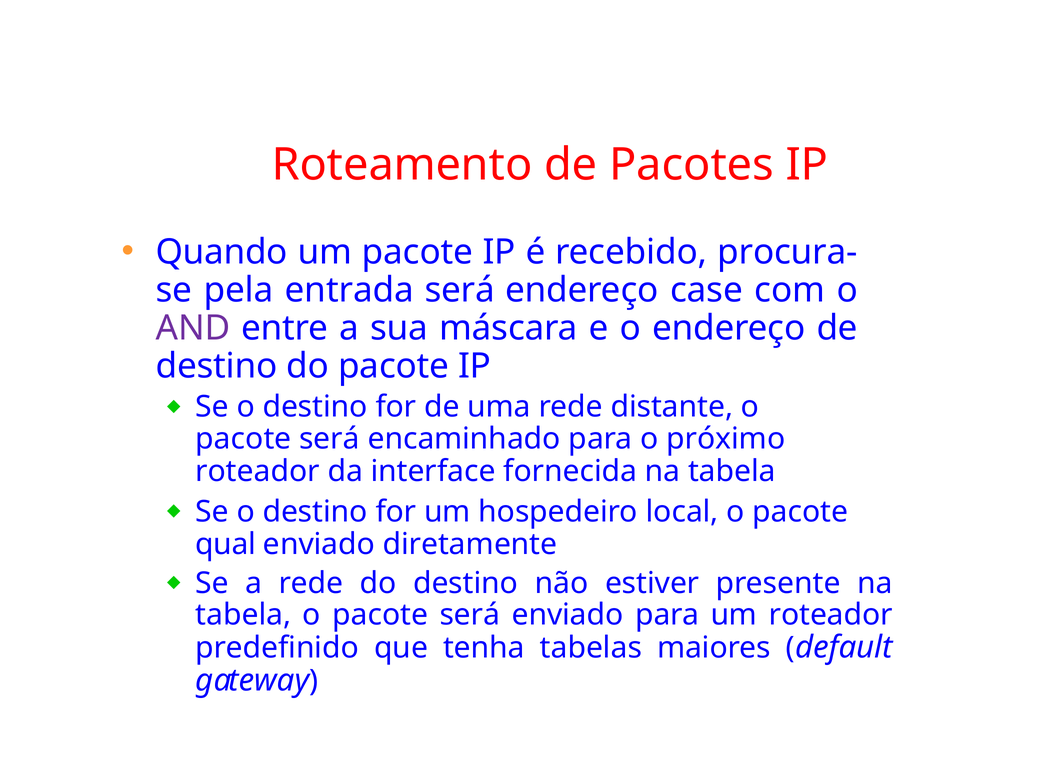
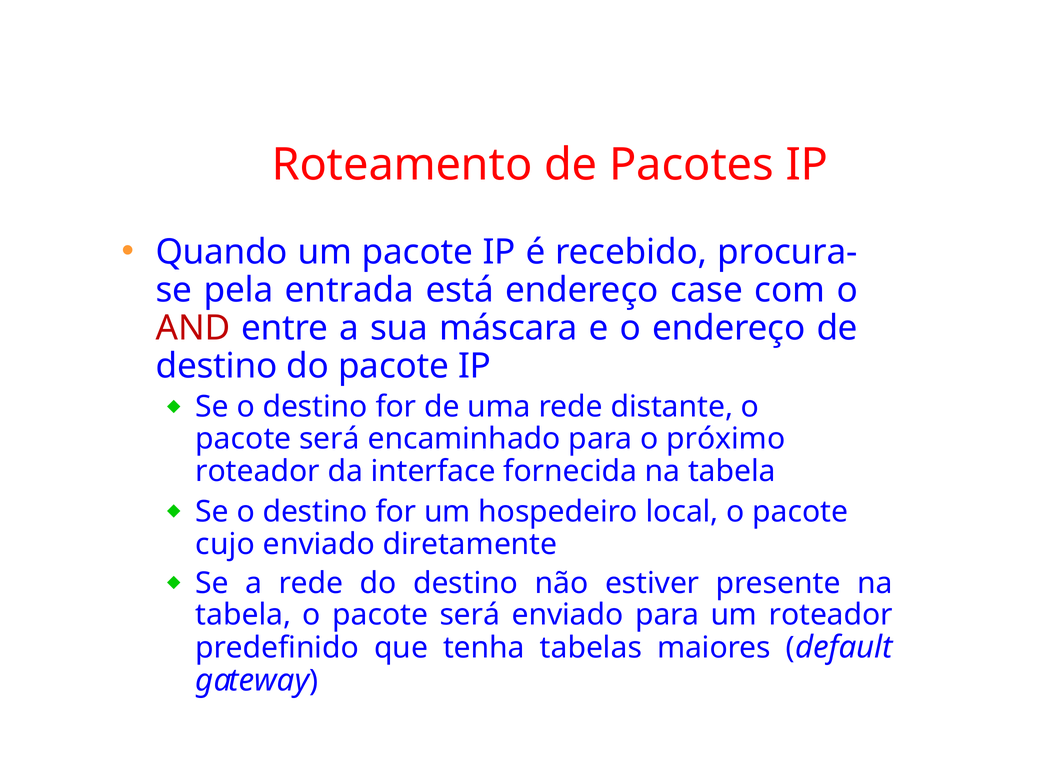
entrada será: será -> está
AND colour: purple -> red
qual: qual -> cujo
